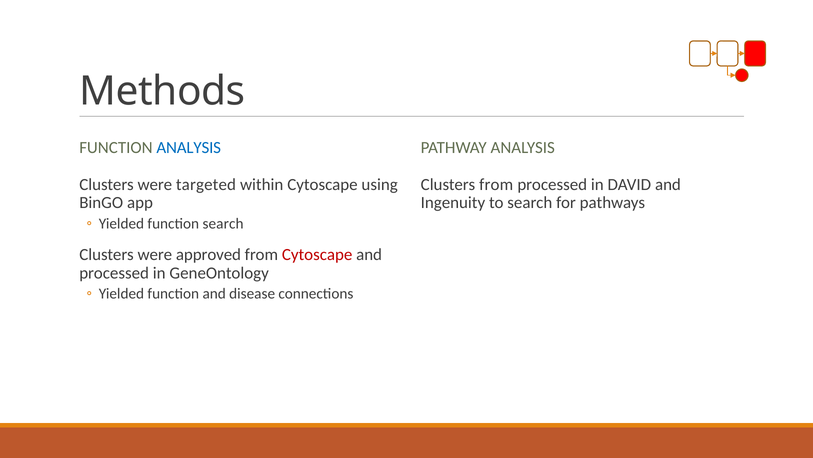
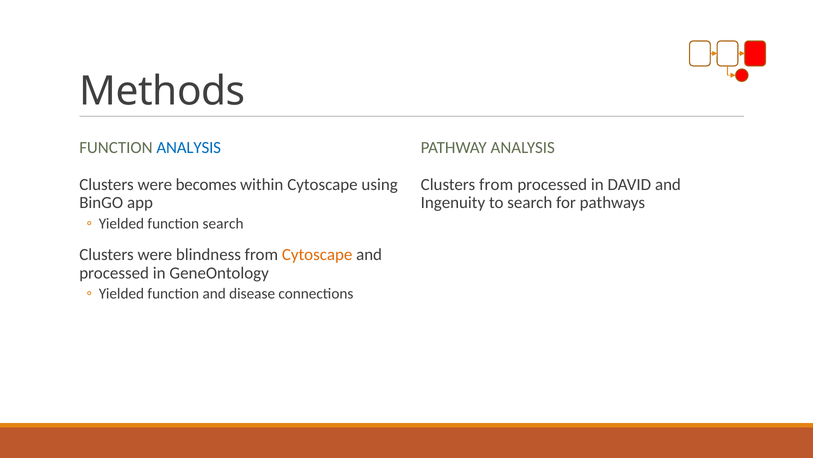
targeted: targeted -> becomes
approved: approved -> blindness
Cytoscape at (317, 254) colour: red -> orange
